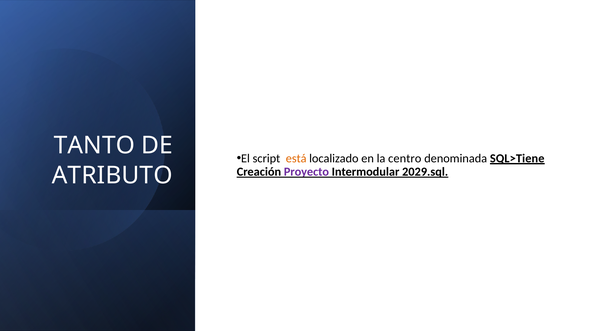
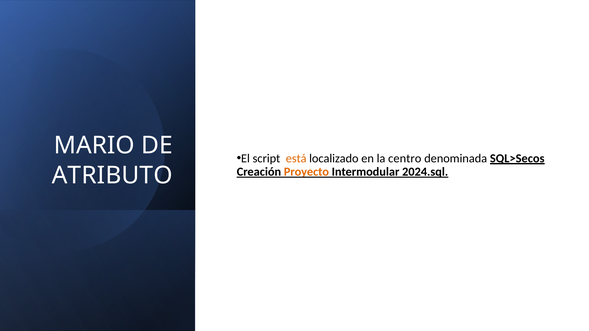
TANTO: TANTO -> MARIO
SQL>Tiene: SQL>Tiene -> SQL>Secos
Proyecto colour: purple -> orange
2029.sql: 2029.sql -> 2024.sql
